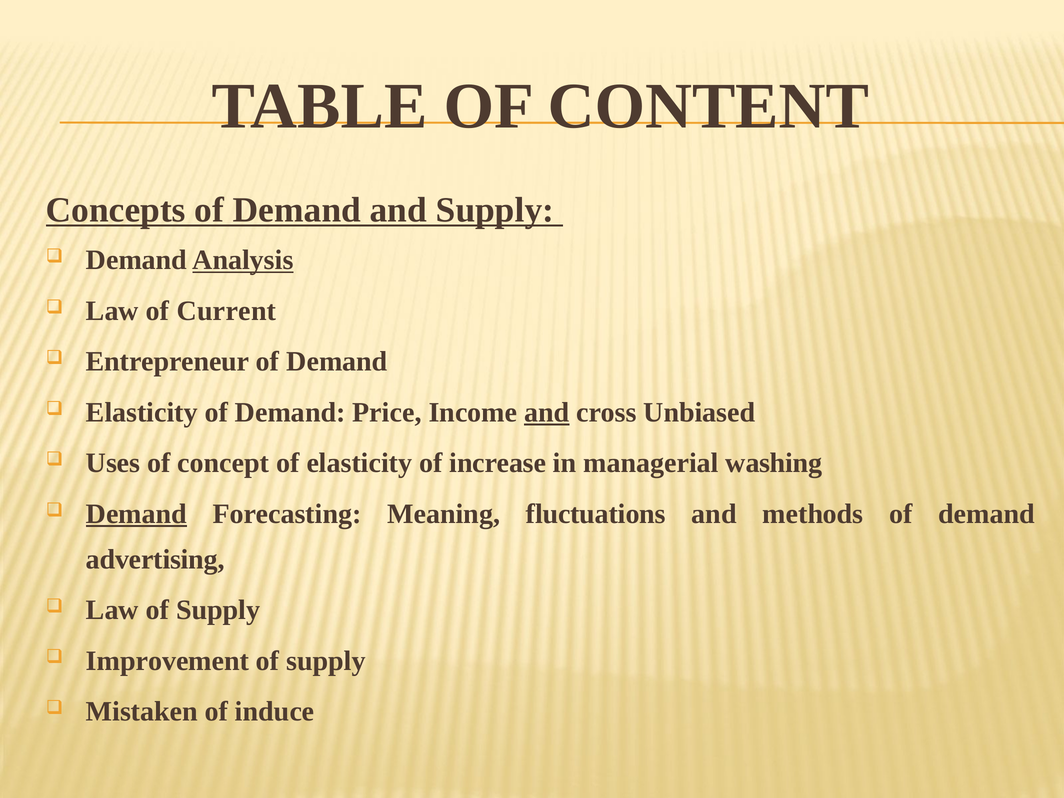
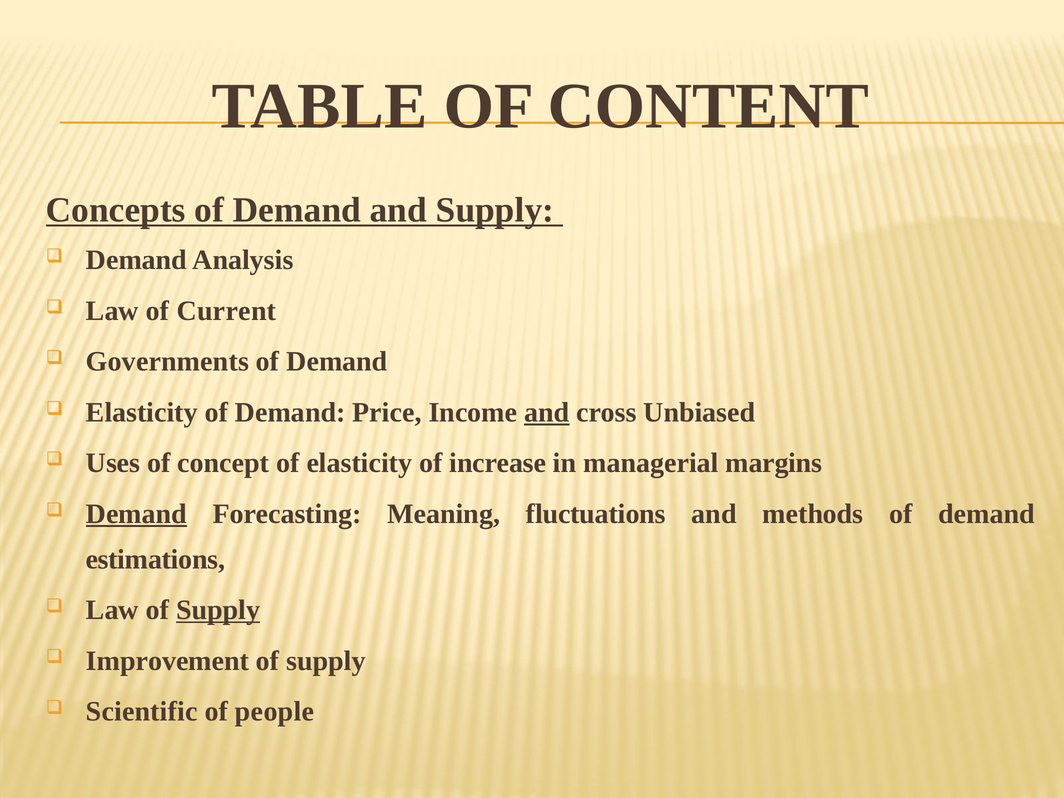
Analysis underline: present -> none
Entrepreneur: Entrepreneur -> Governments
washing: washing -> margins
advertising: advertising -> estimations
Supply at (218, 610) underline: none -> present
Mistaken: Mistaken -> Scientific
induce: induce -> people
